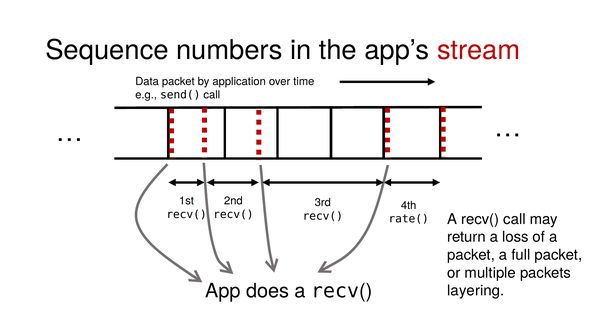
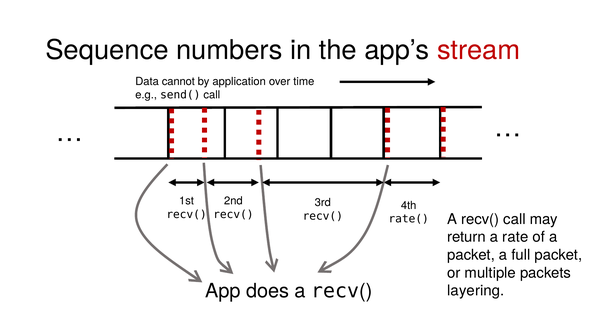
Data packet: packet -> cannot
loss: loss -> rate
